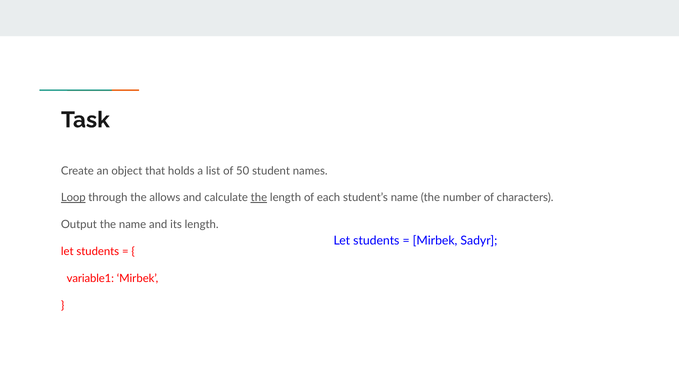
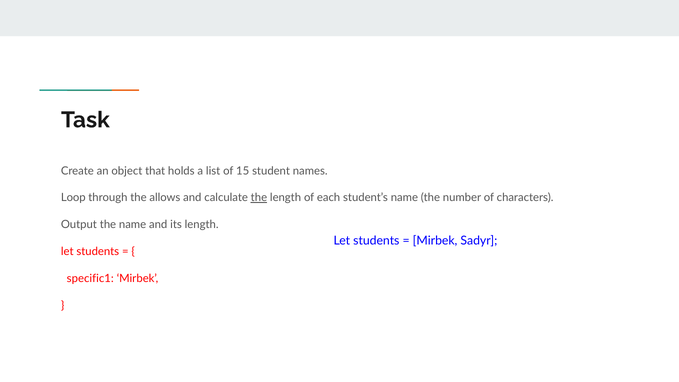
50: 50 -> 15
Loop underline: present -> none
variable1: variable1 -> specific1
